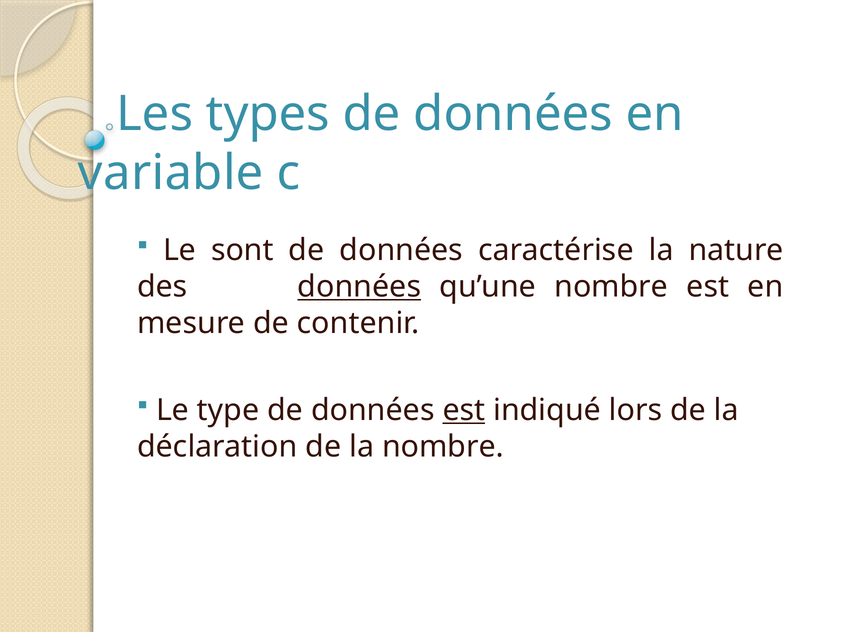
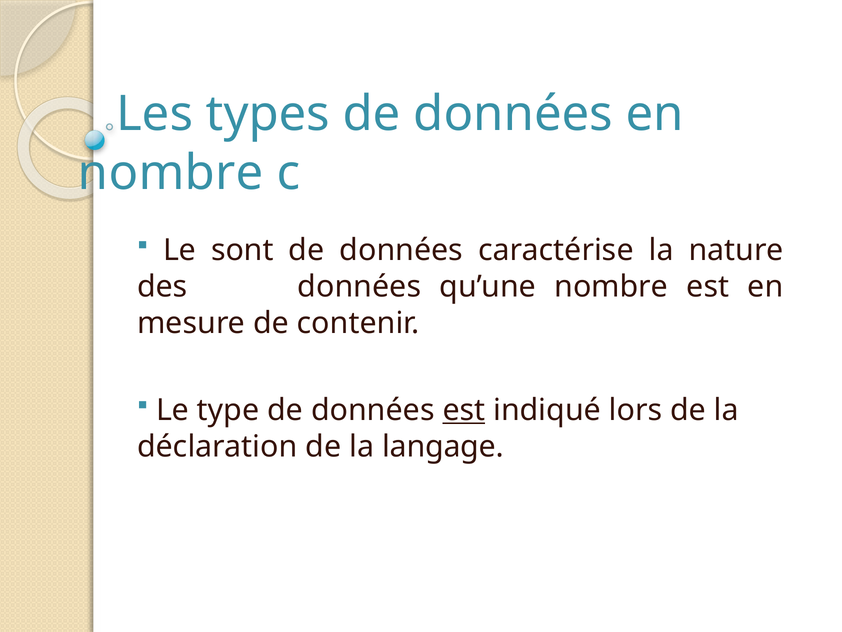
variable at (171, 173): variable -> nombre
données at (359, 286) underline: present -> none
la nombre: nombre -> langage
